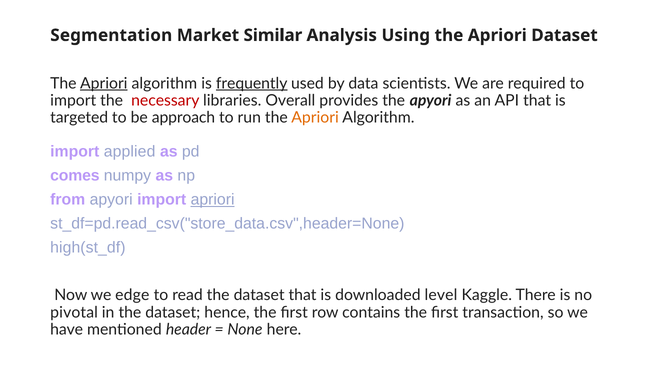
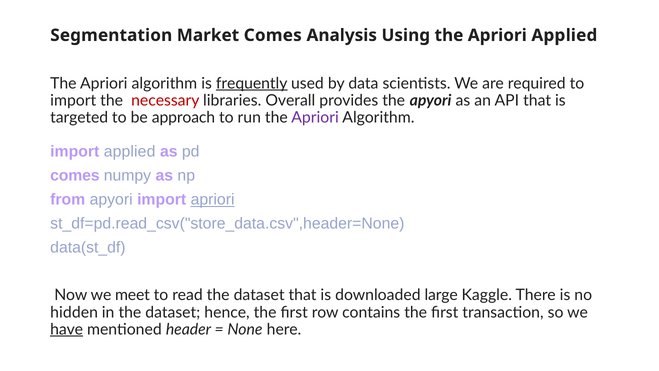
Market Similar: Similar -> Comes
Apriori Dataset: Dataset -> Applied
Apriori at (104, 83) underline: present -> none
Apriori at (315, 117) colour: orange -> purple
high(st_df: high(st_df -> data(st_df
edge: edge -> meet
level: level -> large
pivotal: pivotal -> hidden
have underline: none -> present
